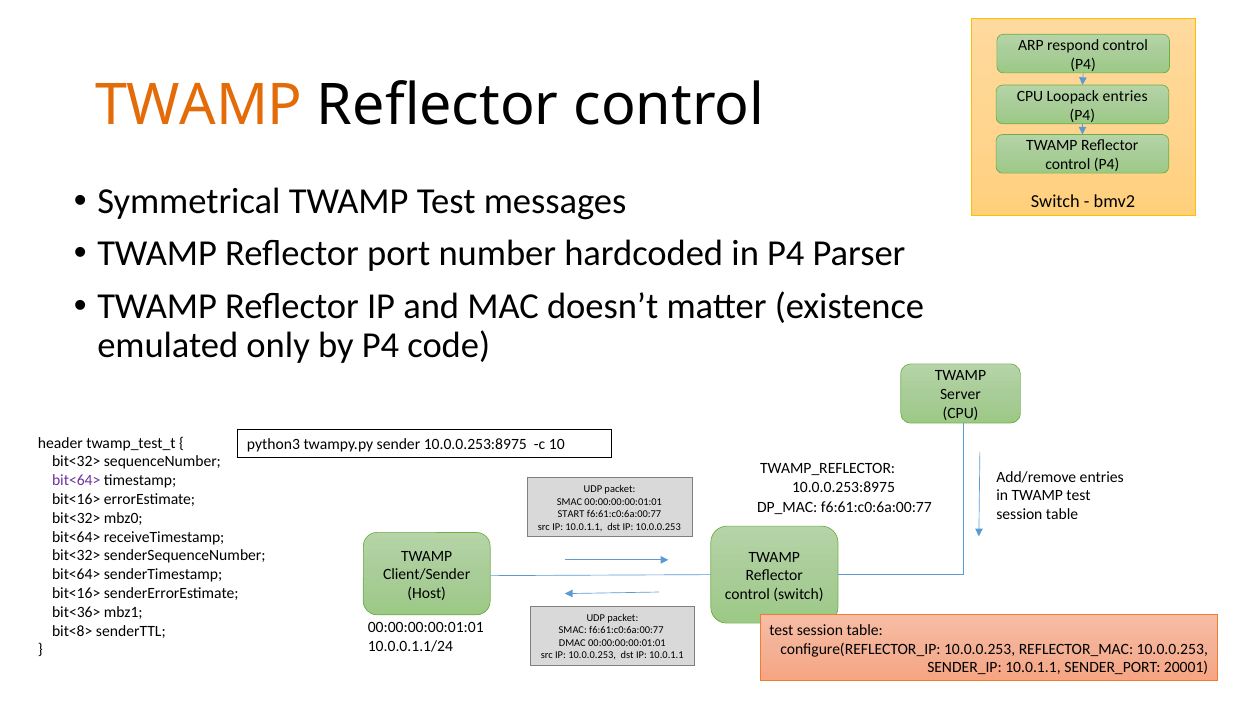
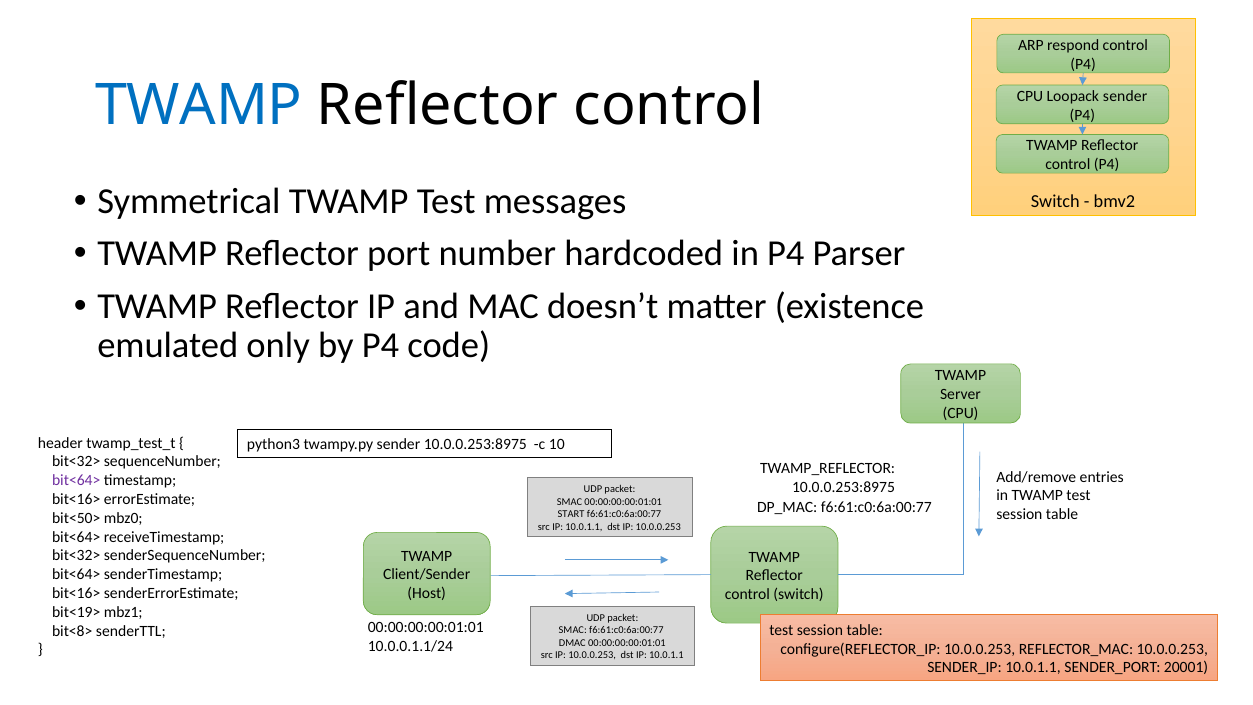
TWAMP at (199, 105) colour: orange -> blue
Loopack entries: entries -> sender
bit<32> at (76, 518): bit<32> -> bit<50>
bit<36>: bit<36> -> bit<19>
